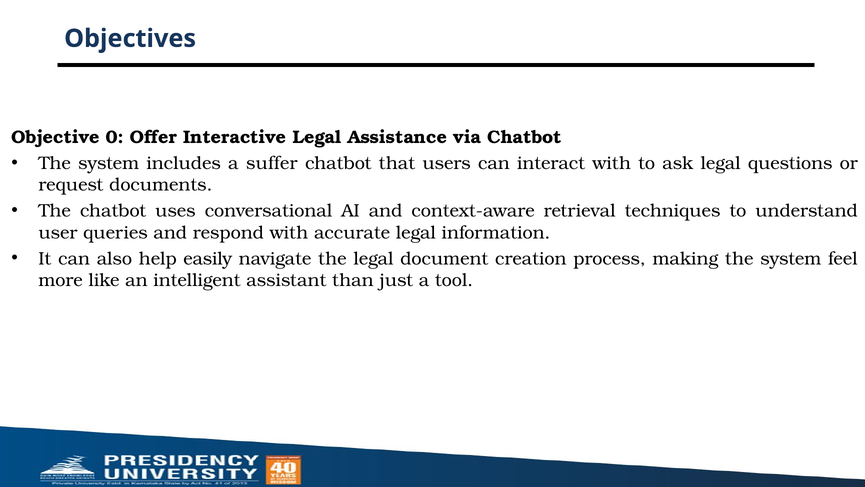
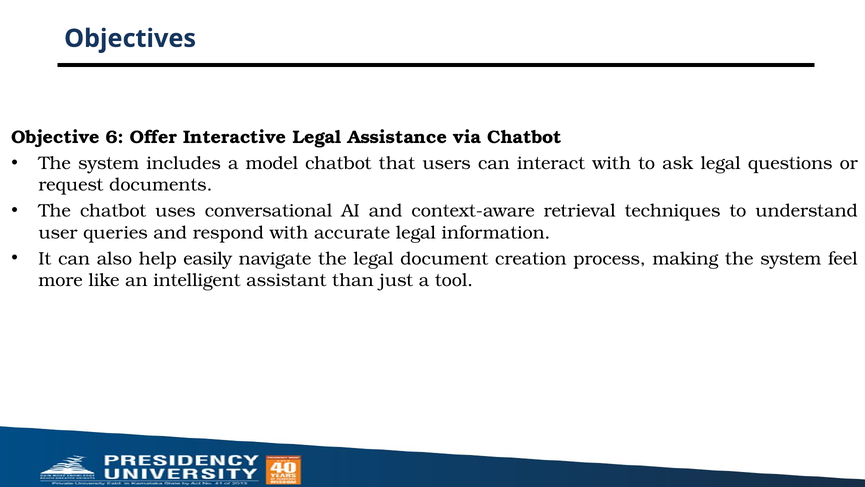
0: 0 -> 6
suffer: suffer -> model
